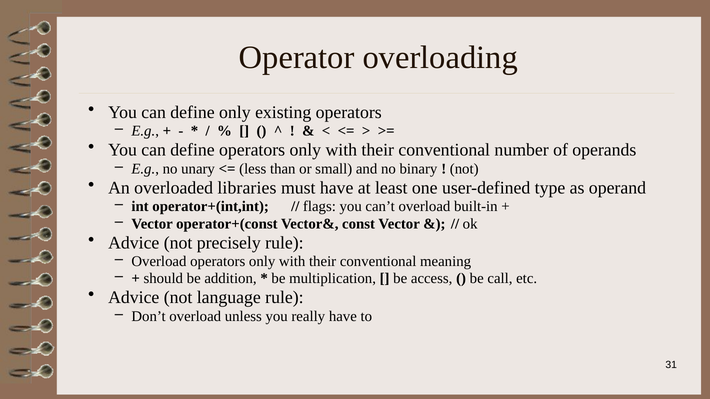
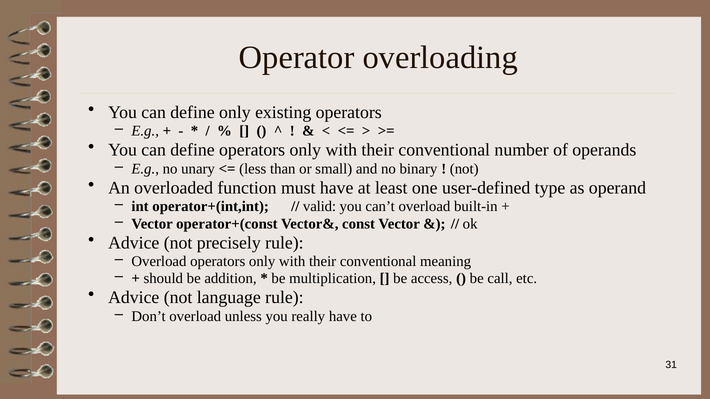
libraries: libraries -> function
flags: flags -> valid
